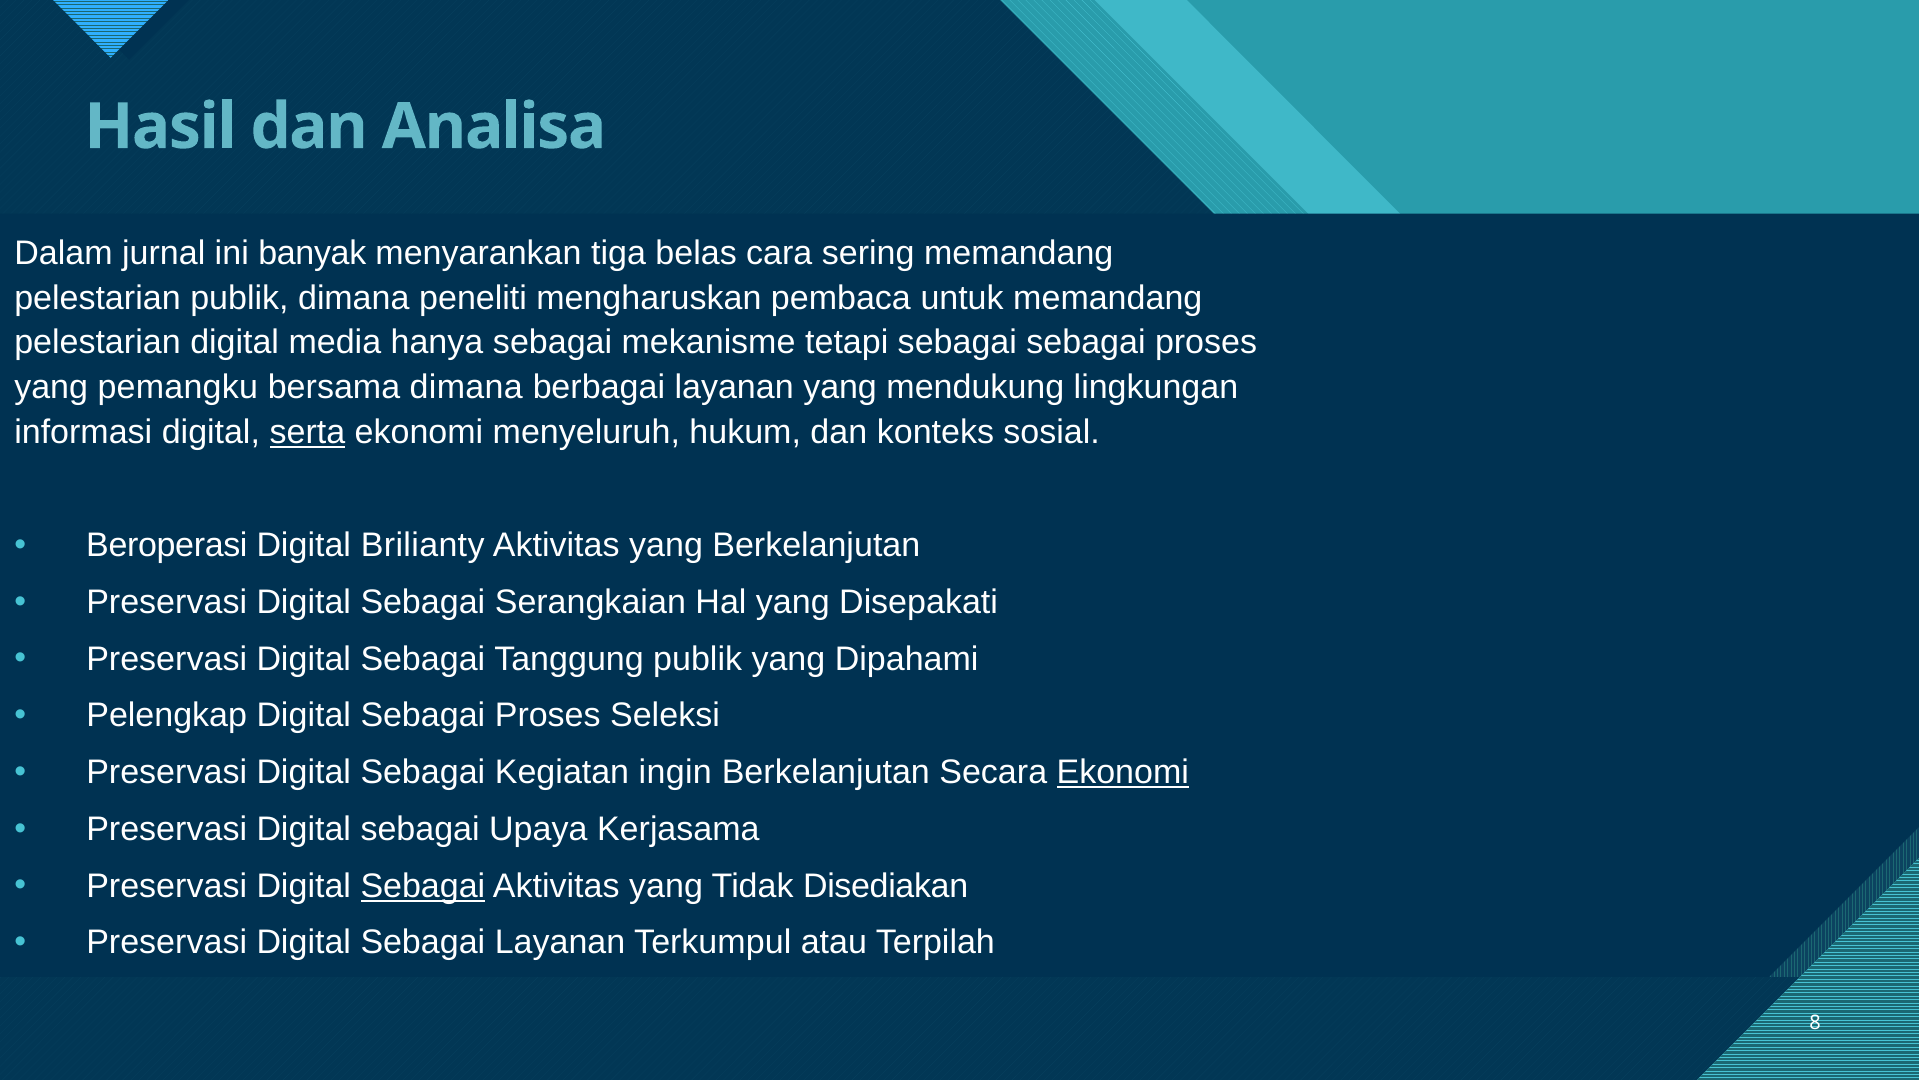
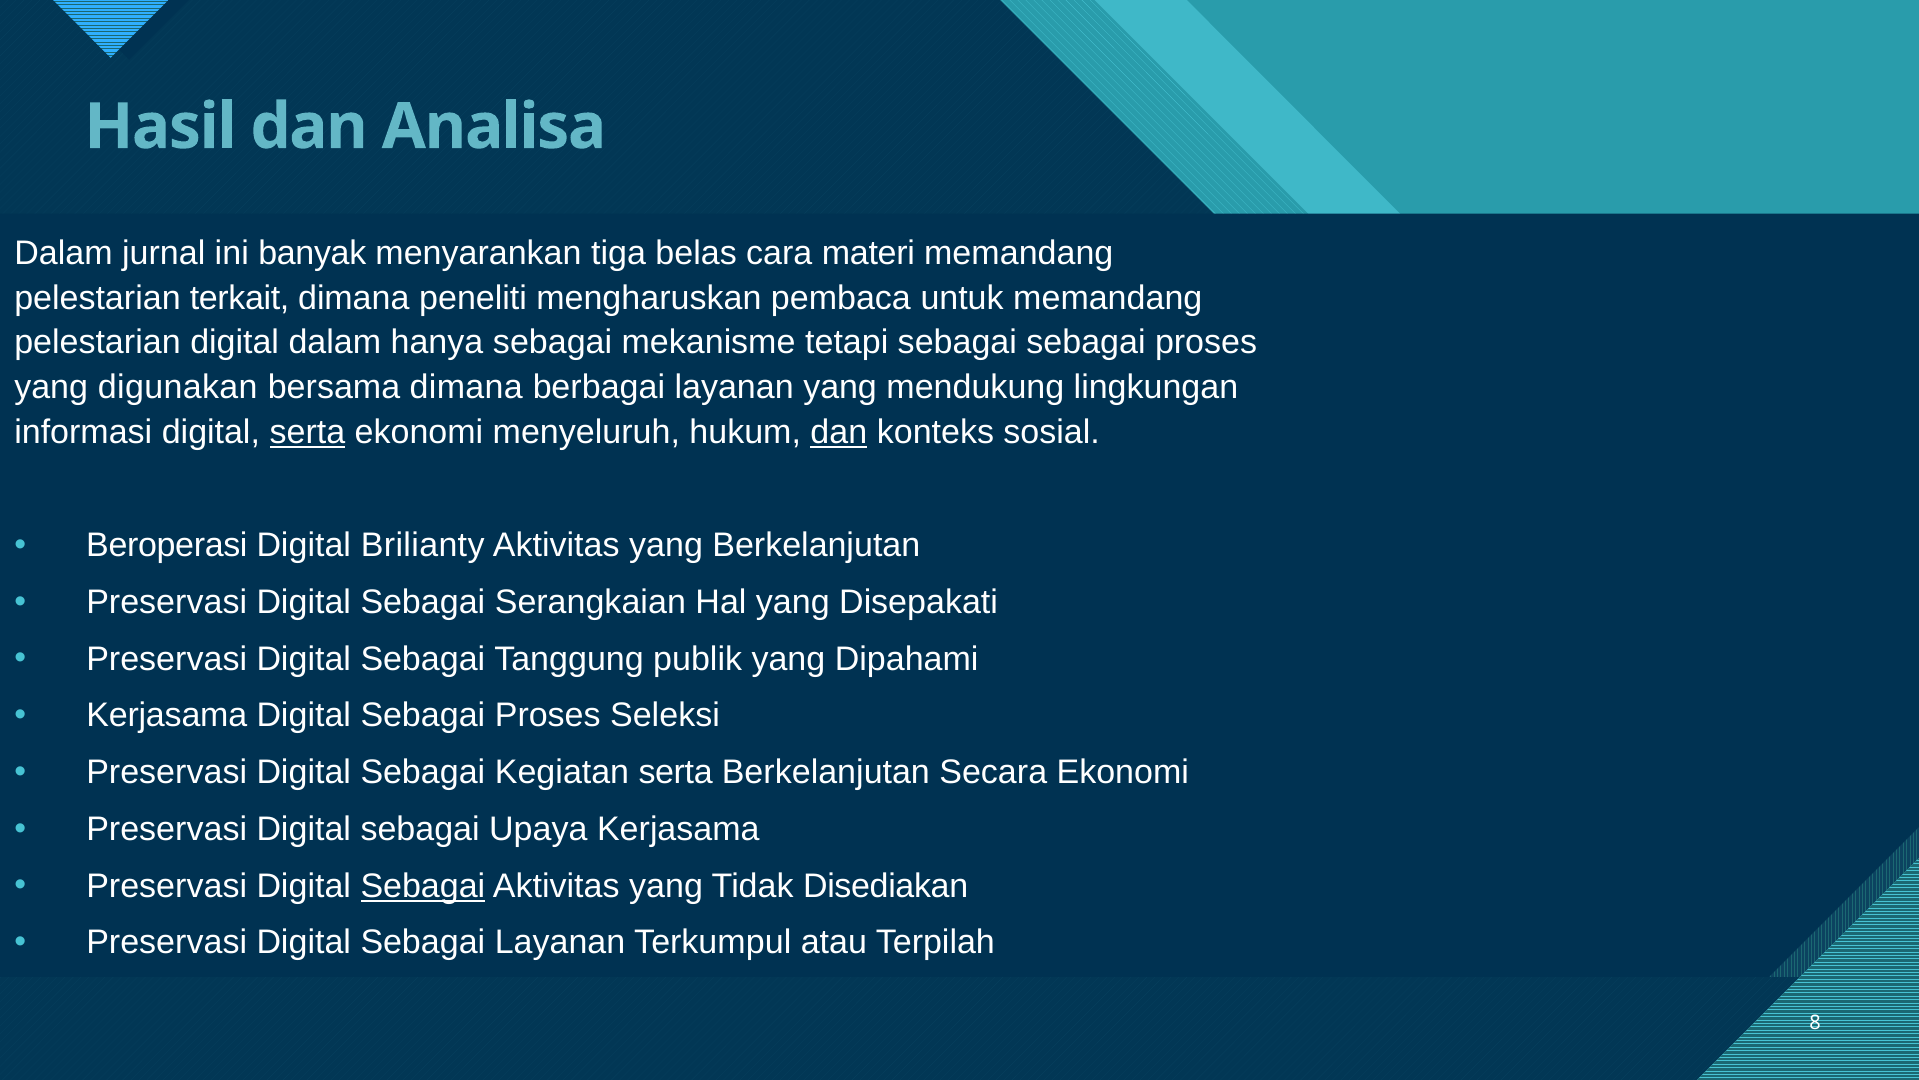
sering: sering -> materi
pelestarian publik: publik -> terkait
digital media: media -> dalam
pemangku: pemangku -> digunakan
dan at (839, 432) underline: none -> present
Pelengkap at (167, 715): Pelengkap -> Kerjasama
Kegiatan ingin: ingin -> serta
Ekonomi at (1123, 772) underline: present -> none
